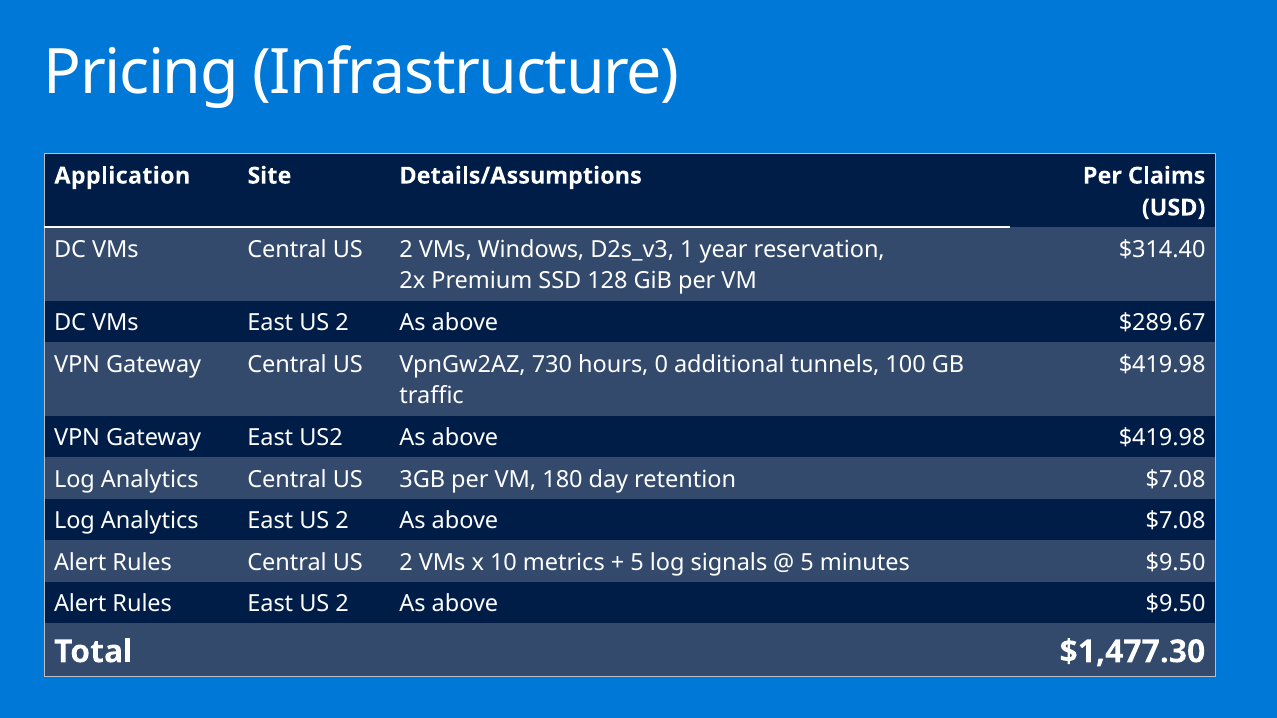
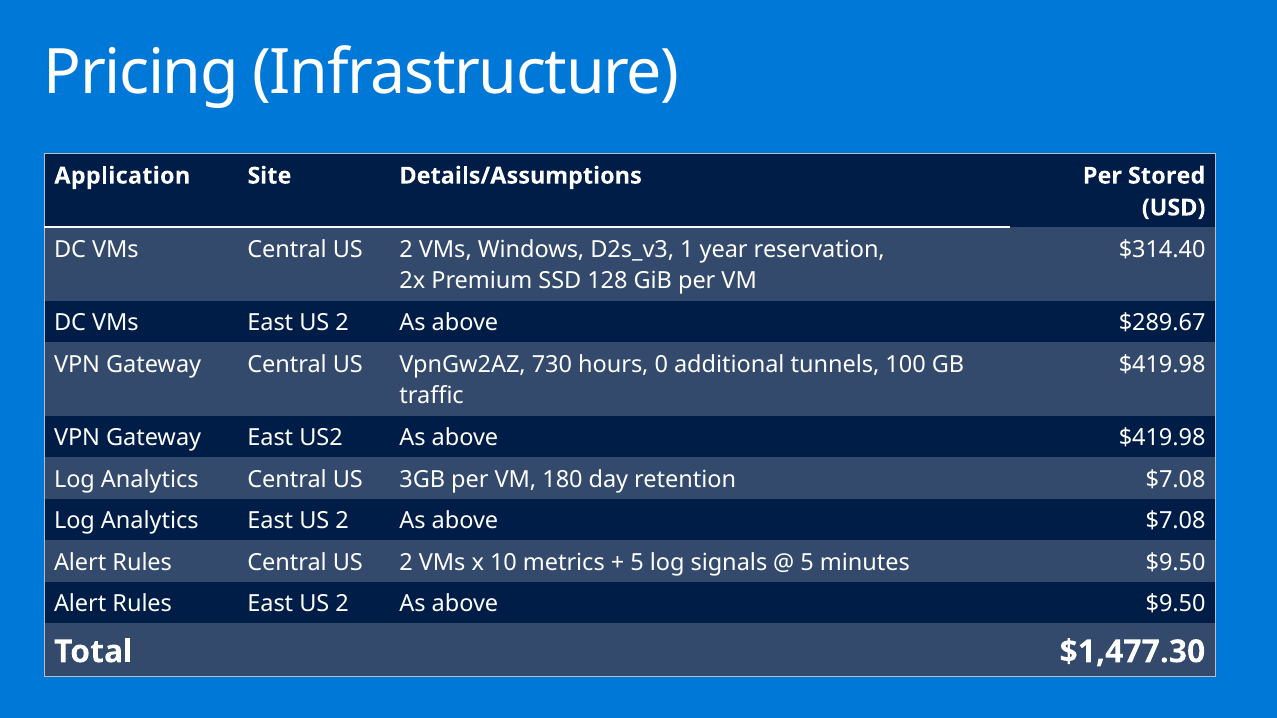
Claims: Claims -> Stored
